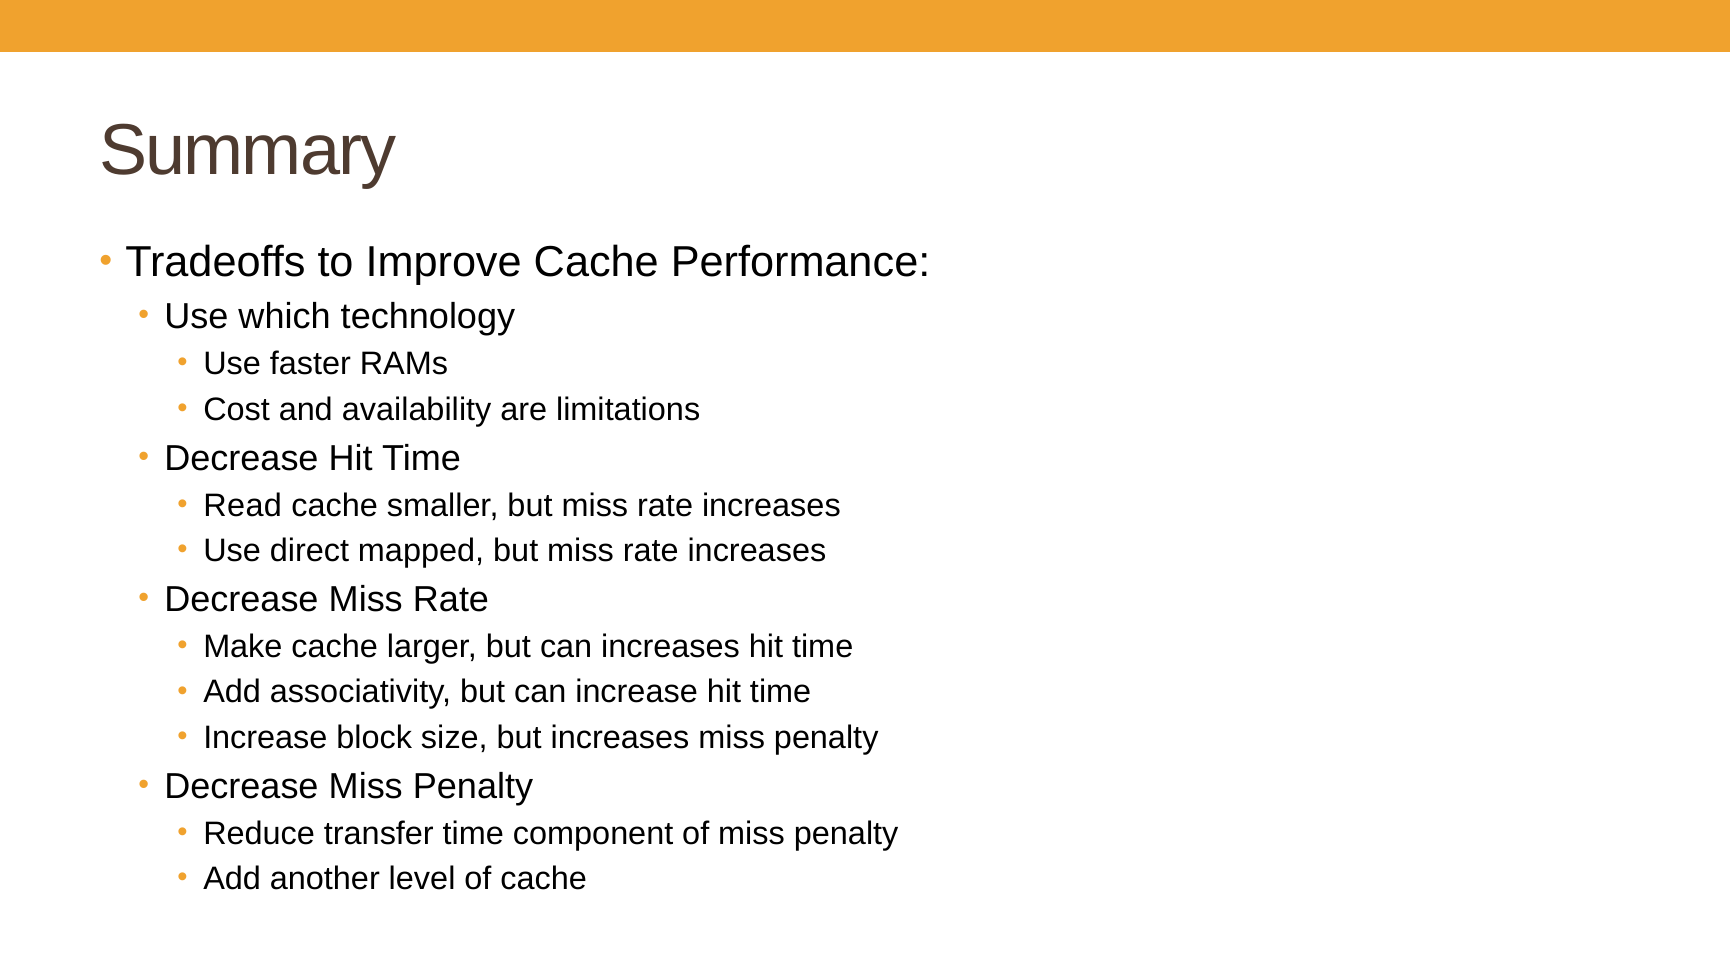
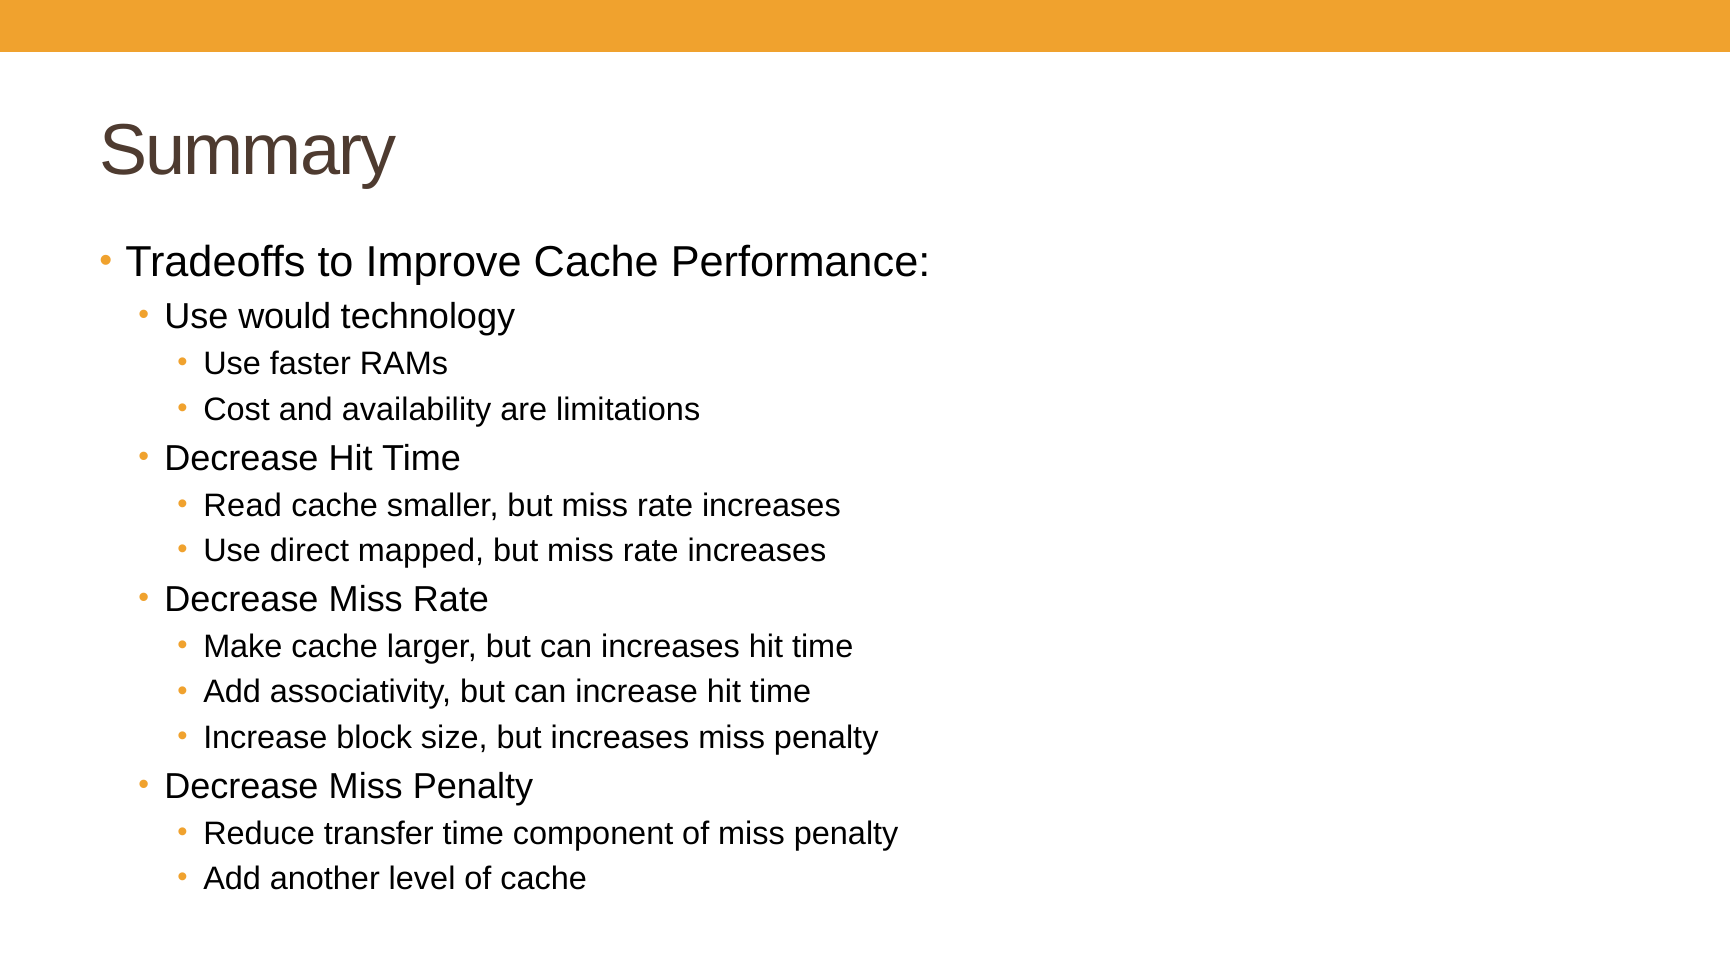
which: which -> would
